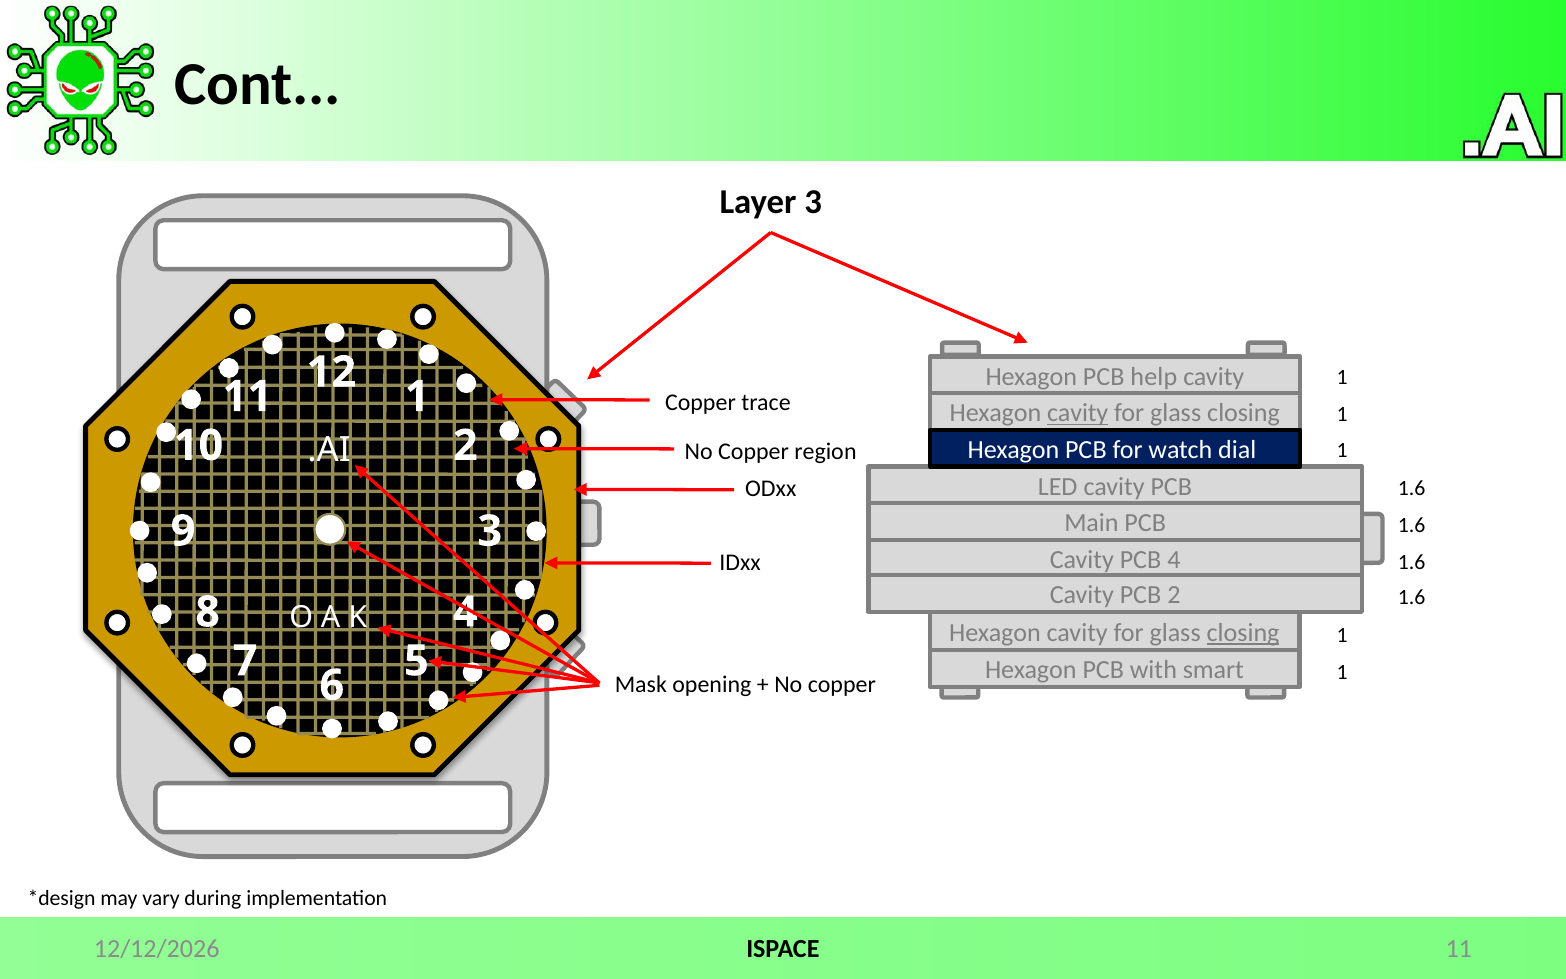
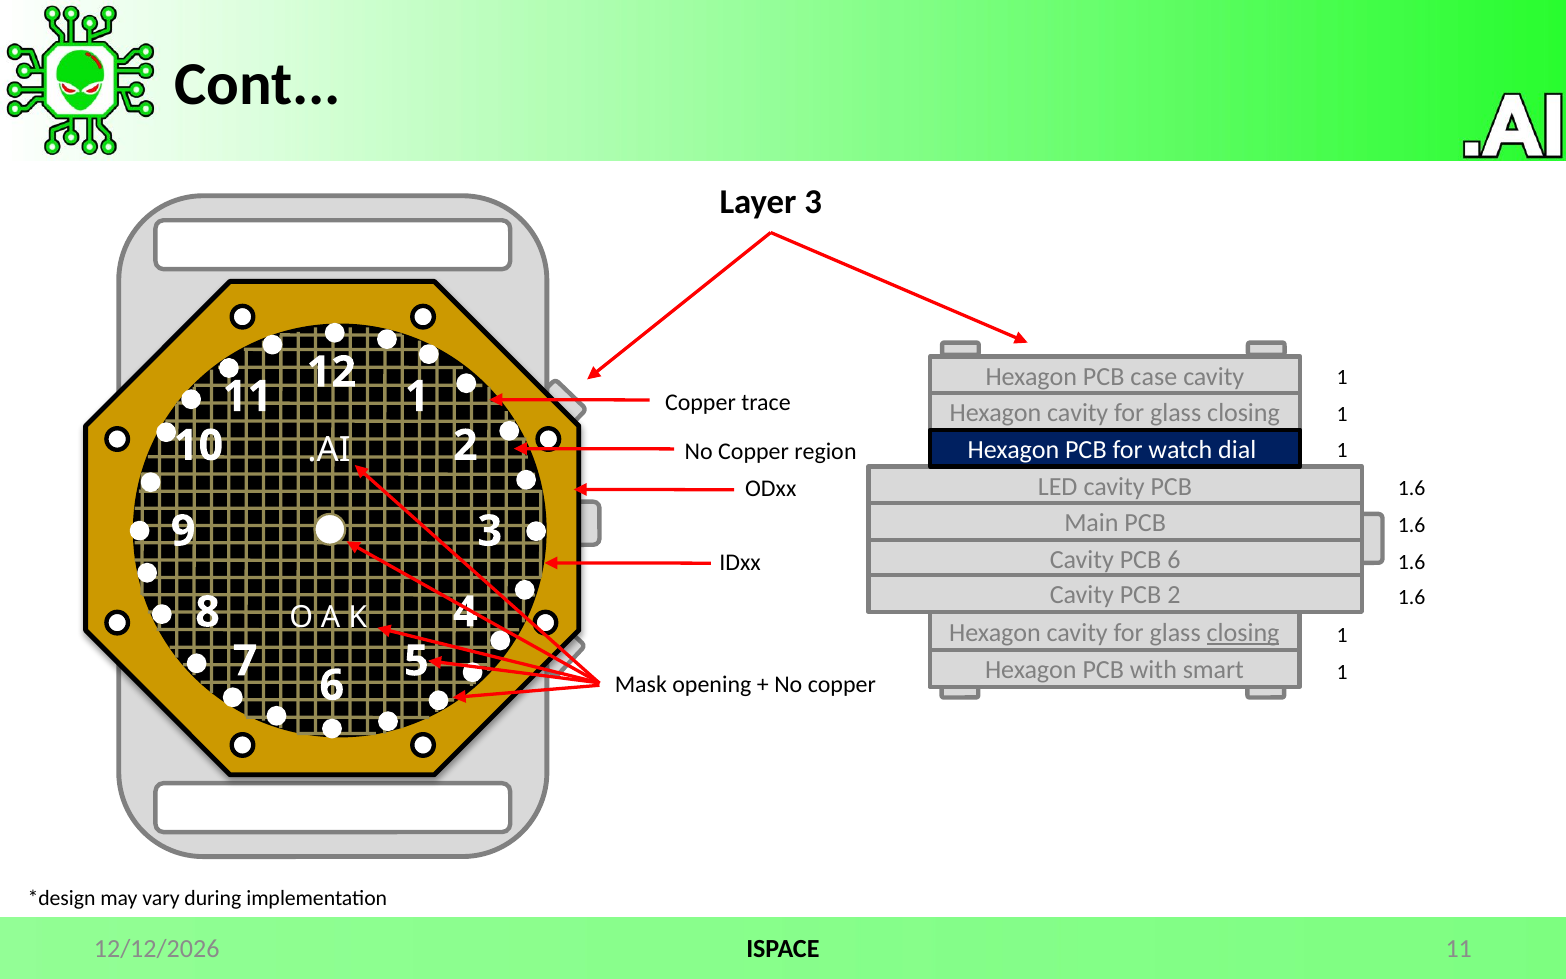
help: help -> case
cavity at (1078, 413) underline: present -> none
PCB 4: 4 -> 6
